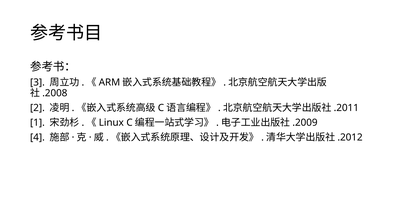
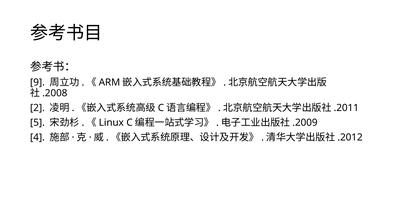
3: 3 -> 9
1: 1 -> 5
